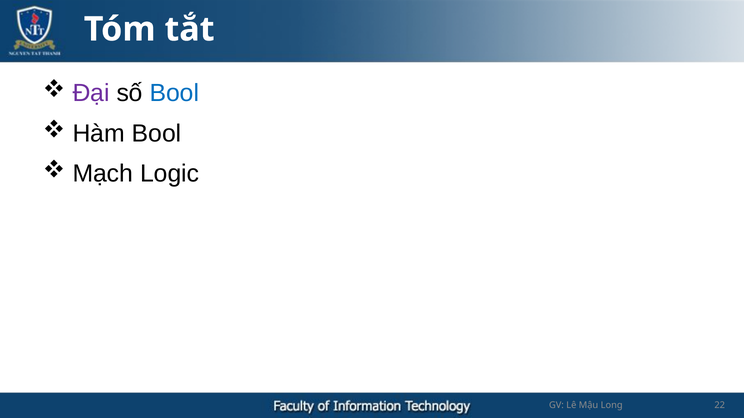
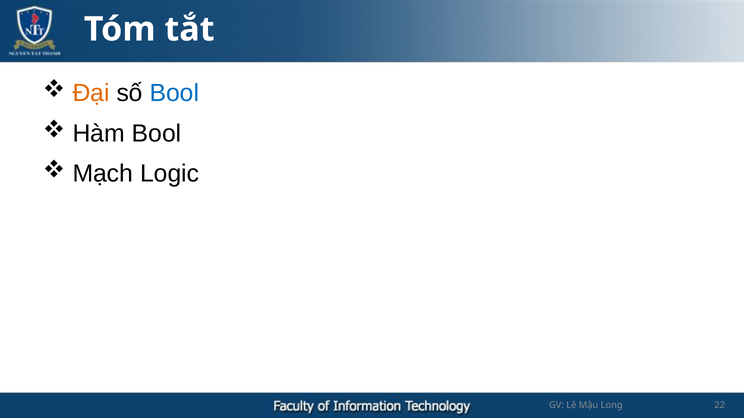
Đại colour: purple -> orange
